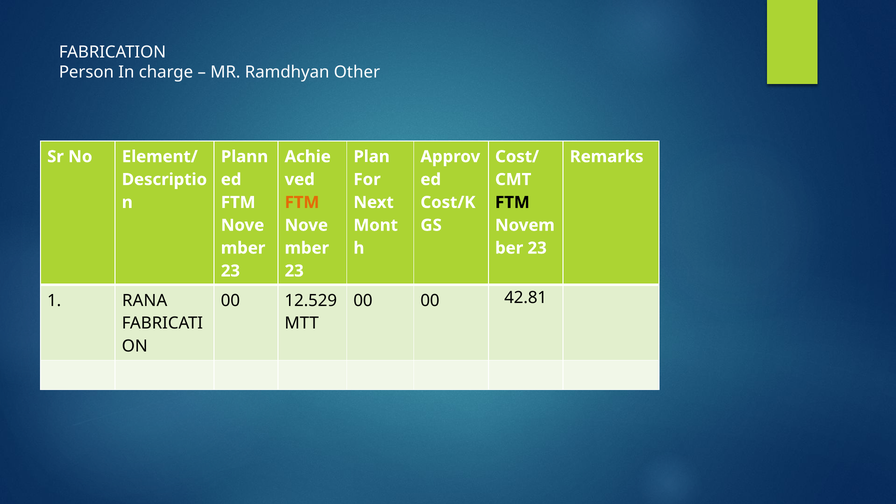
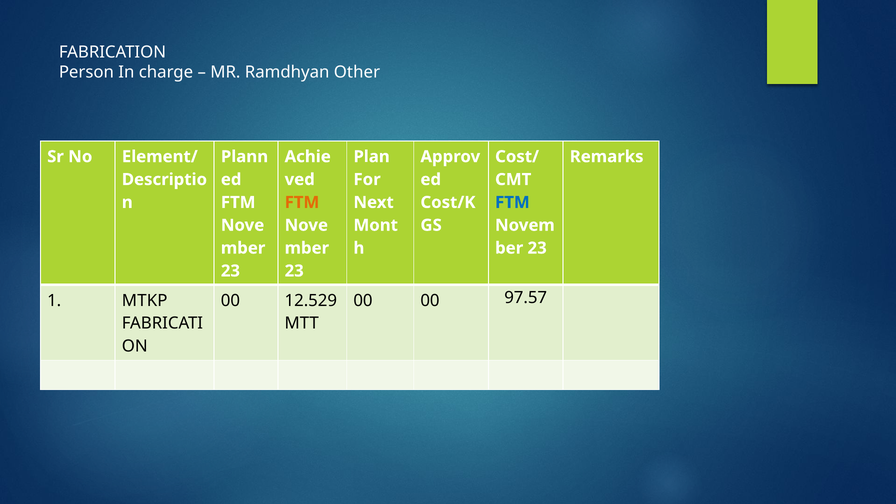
FTM at (512, 202) colour: black -> blue
RANA: RANA -> MTKP
42.81: 42.81 -> 97.57
